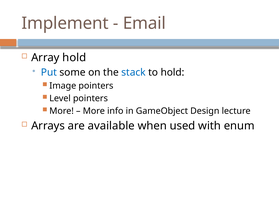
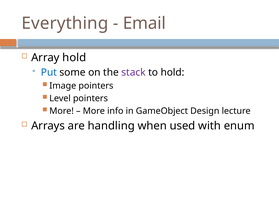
Implement: Implement -> Everything
stack colour: blue -> purple
available: available -> handling
